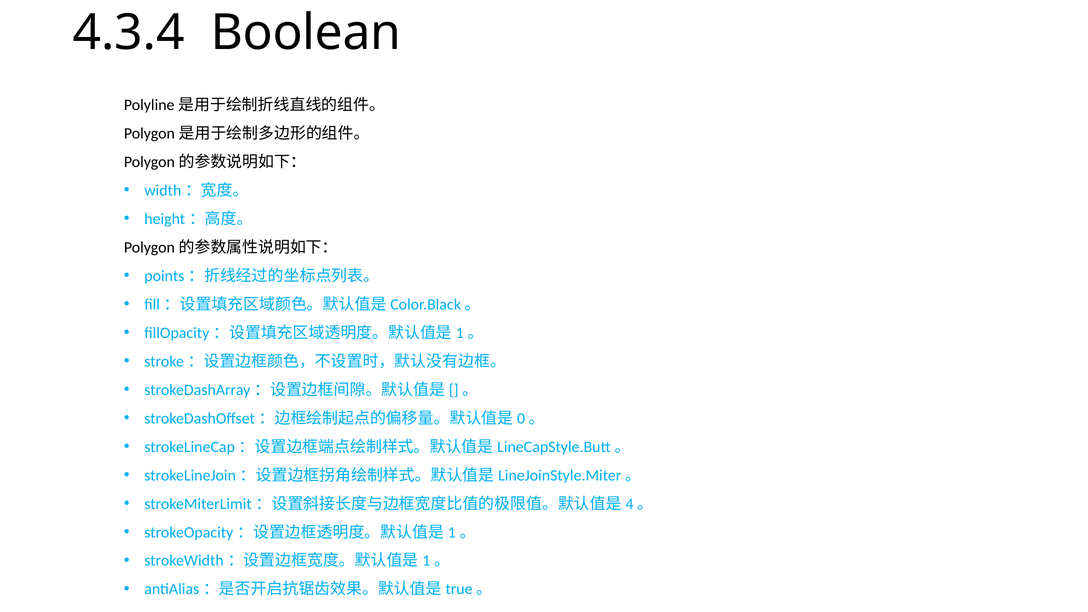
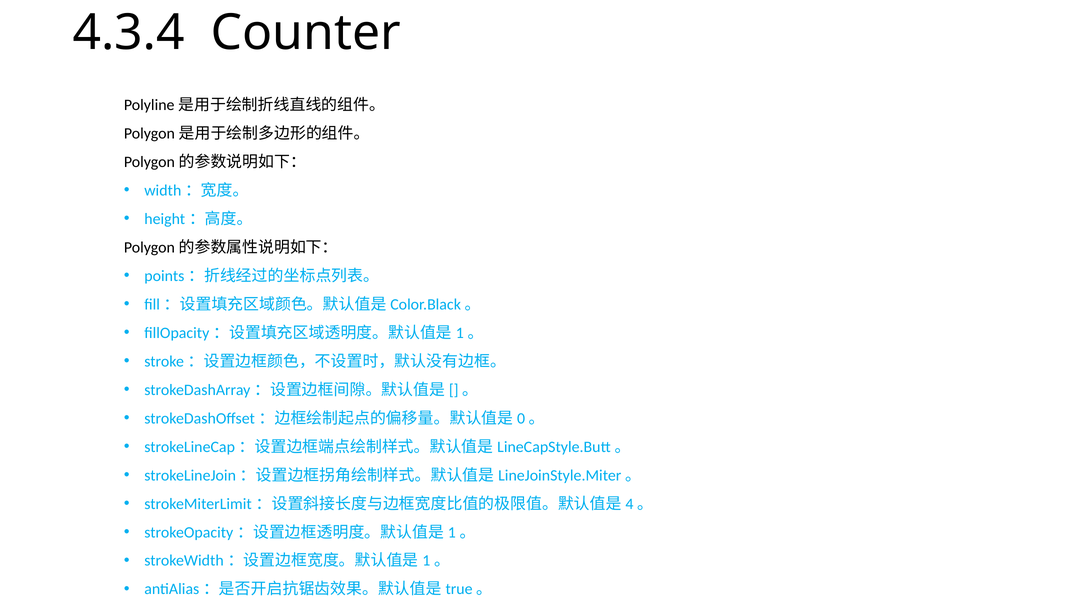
Boolean: Boolean -> Counter
